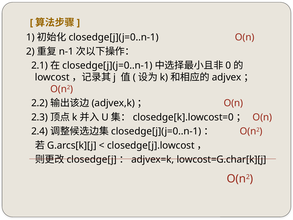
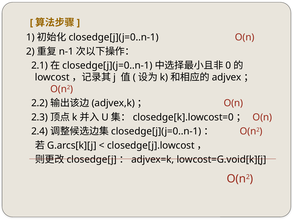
lowcost=G.char[k][j: lowcost=G.char[k][j -> lowcost=G.void[k][j
